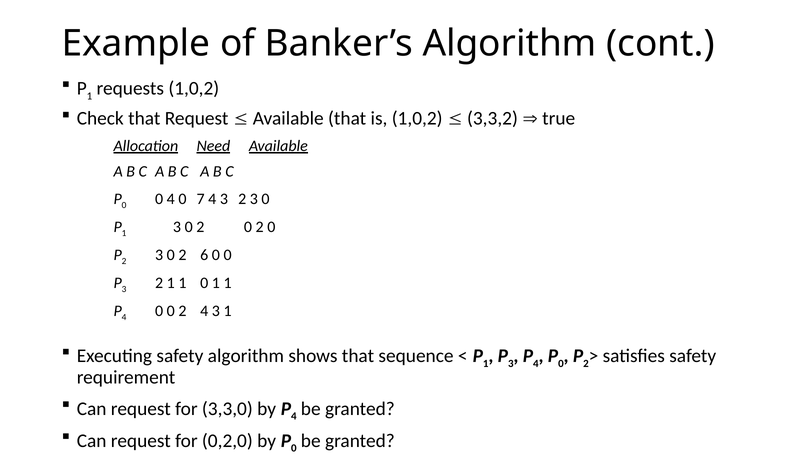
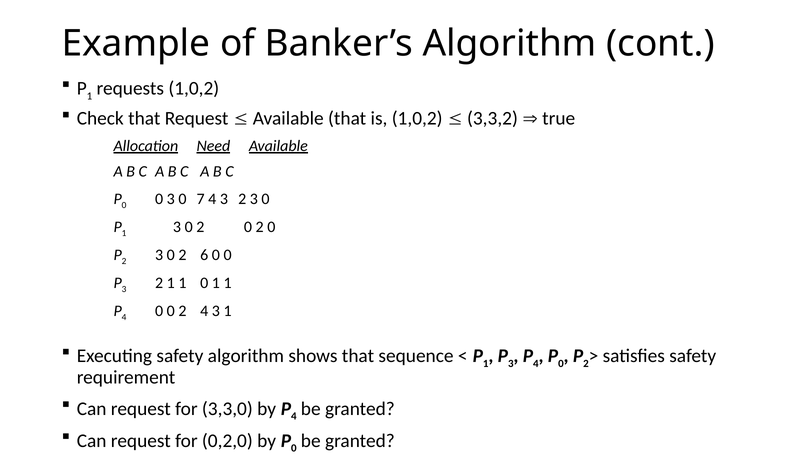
0 4: 4 -> 3
